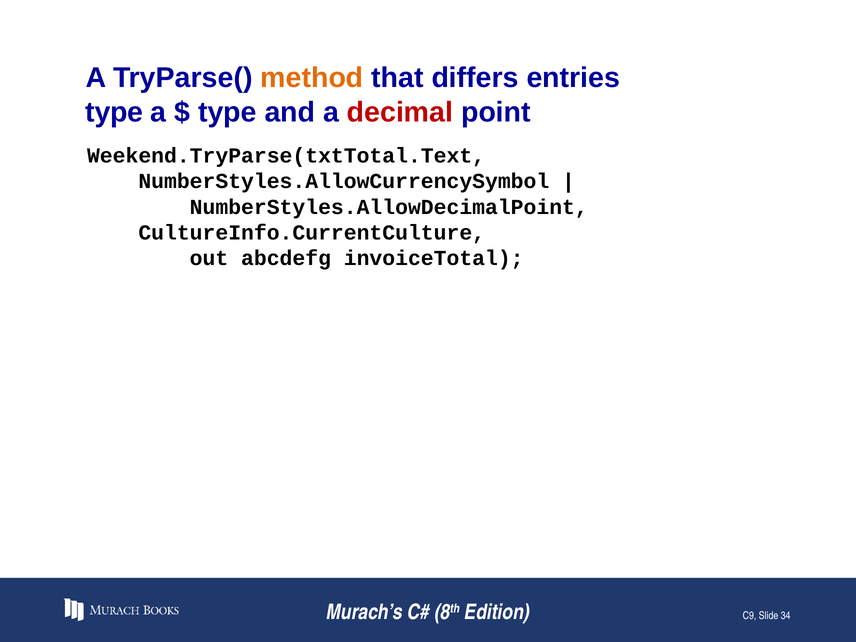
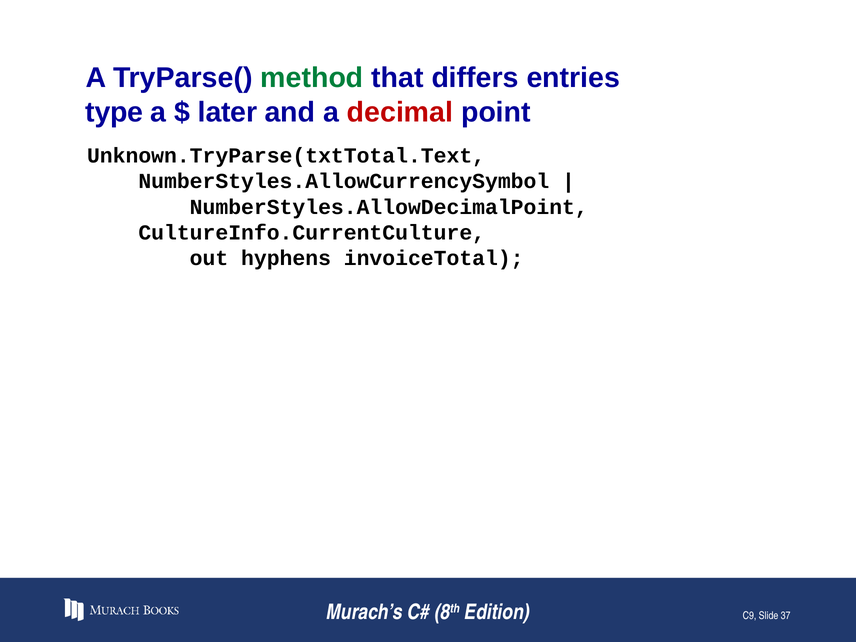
method colour: orange -> green
type at (227, 112): type -> later
Weekend.TryParse(txtTotal.Text: Weekend.TryParse(txtTotal.Text -> Unknown.TryParse(txtTotal.Text
abcdefg: abcdefg -> hyphens
34: 34 -> 37
